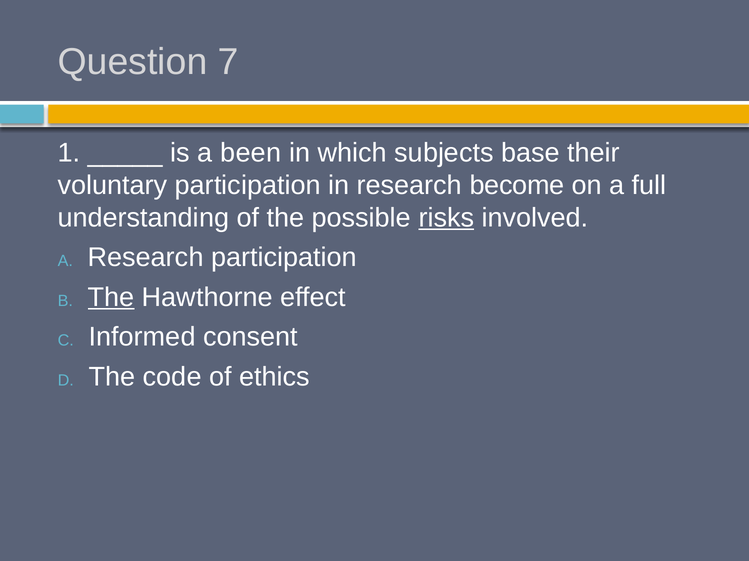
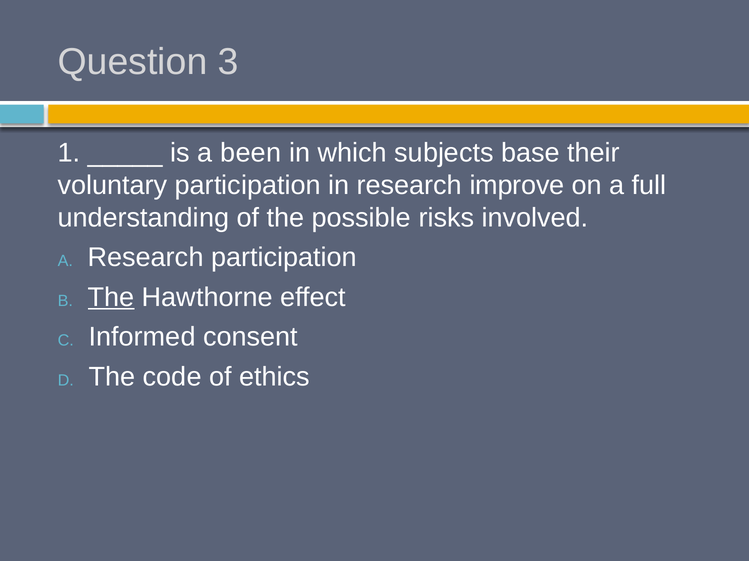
7: 7 -> 3
become: become -> improve
risks underline: present -> none
